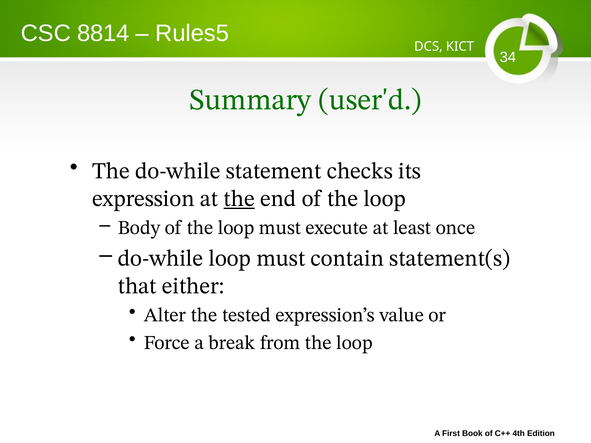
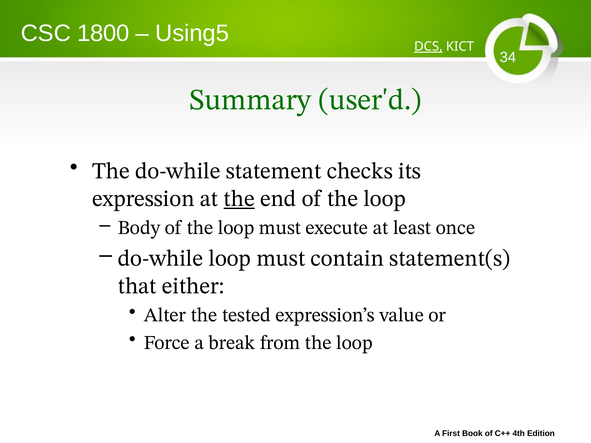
8814: 8814 -> 1800
Rules5: Rules5 -> Using5
DCS underline: none -> present
